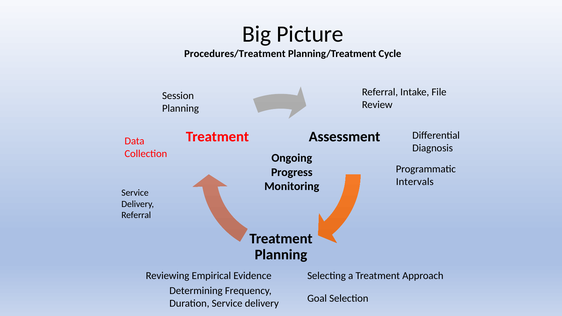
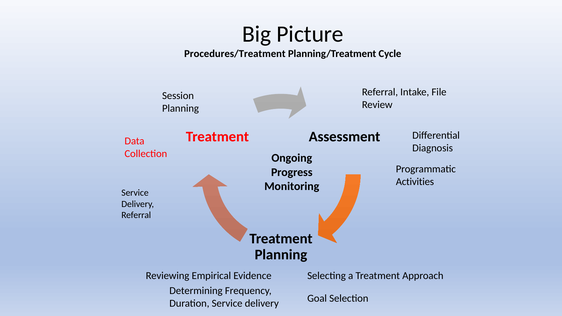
Intervals: Intervals -> Activities
